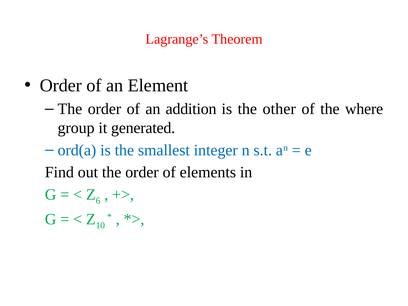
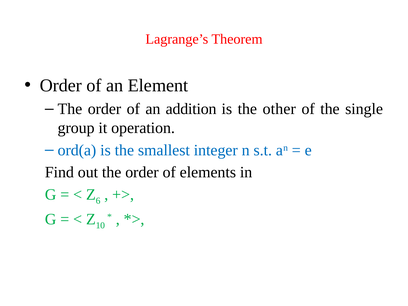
where: where -> single
generated: generated -> operation
